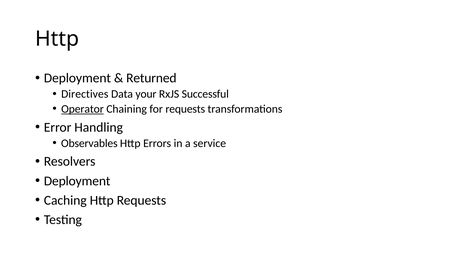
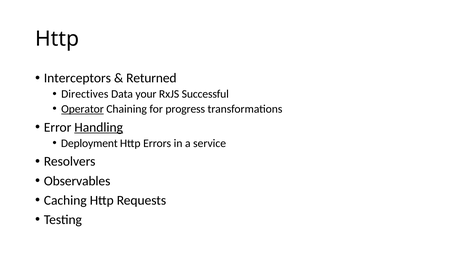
Deployment at (77, 78): Deployment -> Interceptors
for requests: requests -> progress
Handling underline: none -> present
Observables: Observables -> Deployment
Deployment at (77, 181): Deployment -> Observables
